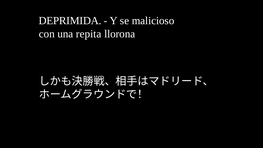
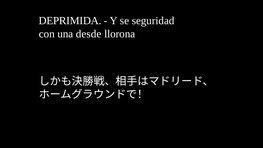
malicioso: malicioso -> seguridad
repita: repita -> desde
